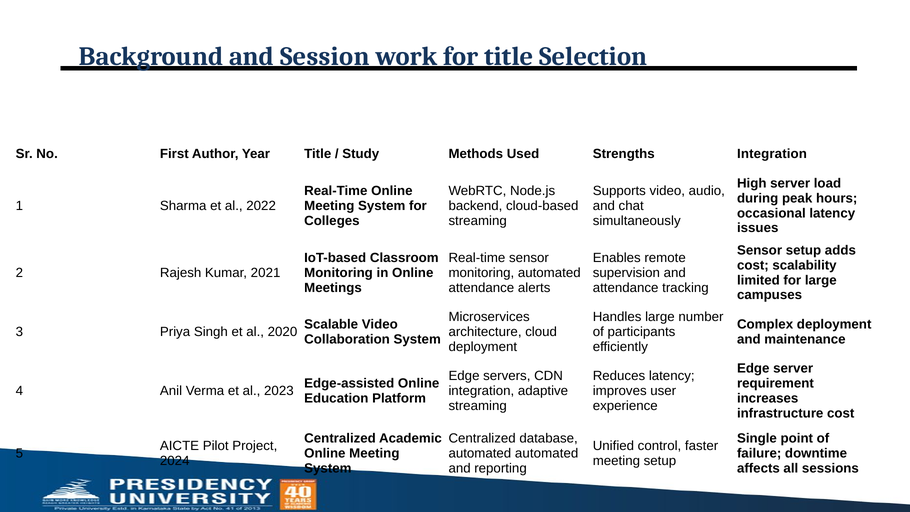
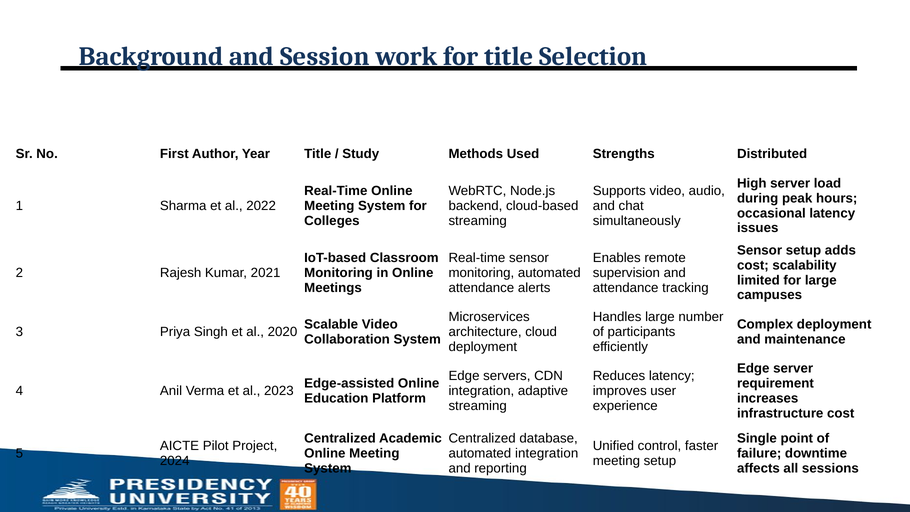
Strengths Integration: Integration -> Distributed
automated automated: automated -> integration
